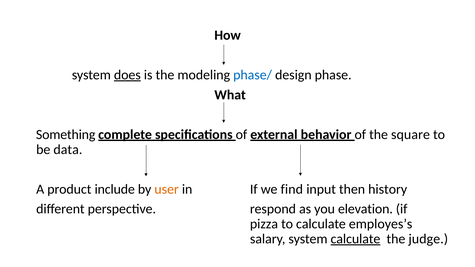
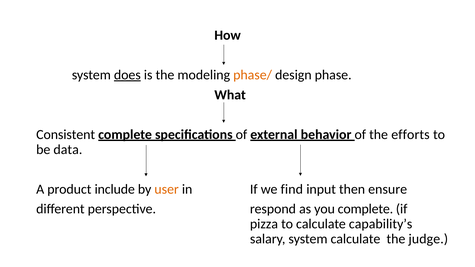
phase/ colour: blue -> orange
Something: Something -> Consistent
square: square -> efforts
history: history -> ensure
you elevation: elevation -> complete
employes’s: employes’s -> capability’s
calculate at (355, 239) underline: present -> none
